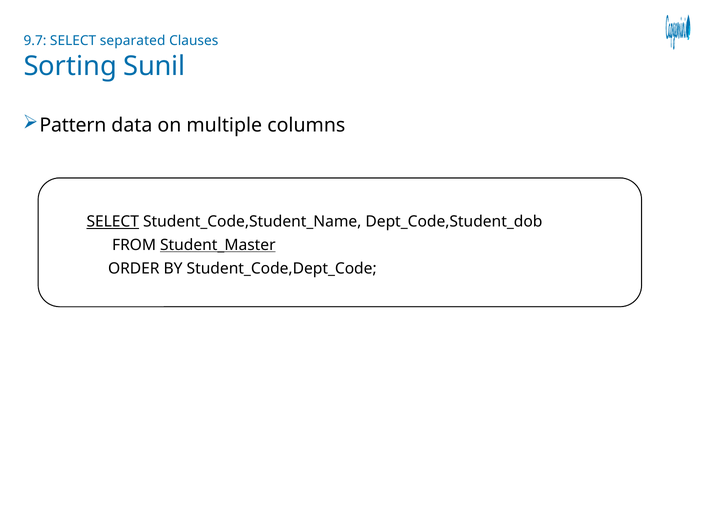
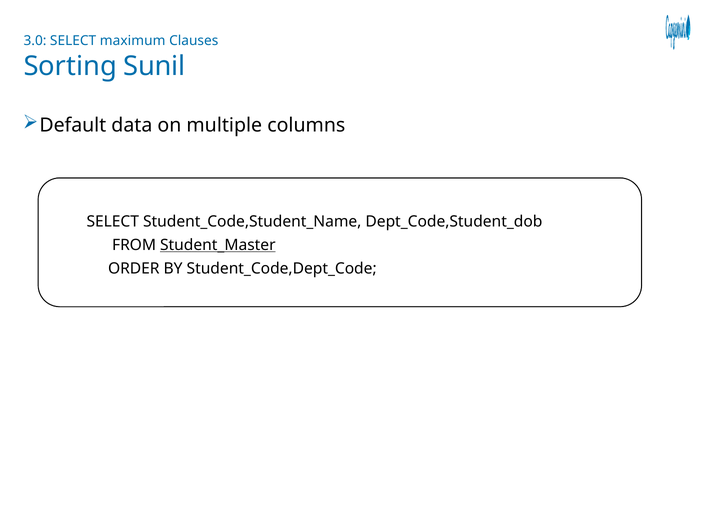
9.7: 9.7 -> 3.0
separated: separated -> maximum
Pattern: Pattern -> Default
SELECT at (113, 222) underline: present -> none
